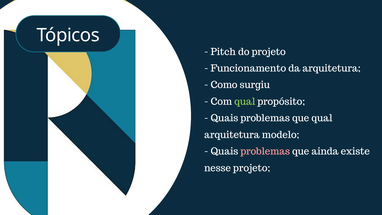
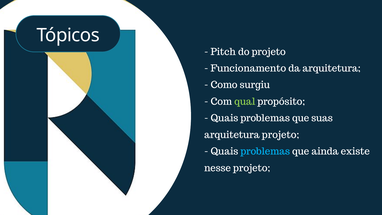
que qual: qual -> suas
arquitetura modelo: modelo -> projeto
problemas at (265, 151) colour: pink -> light blue
